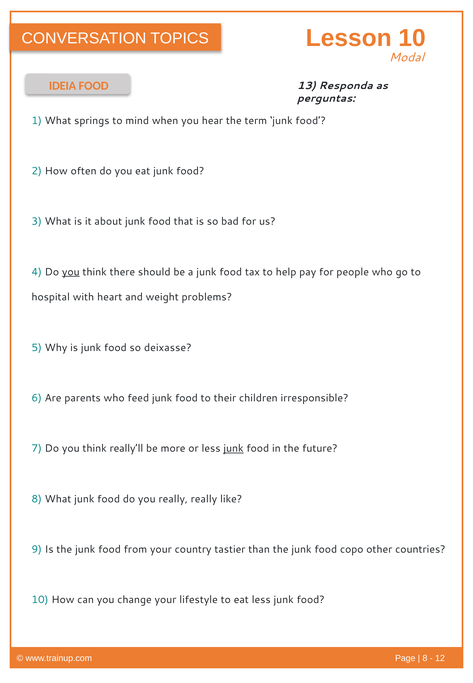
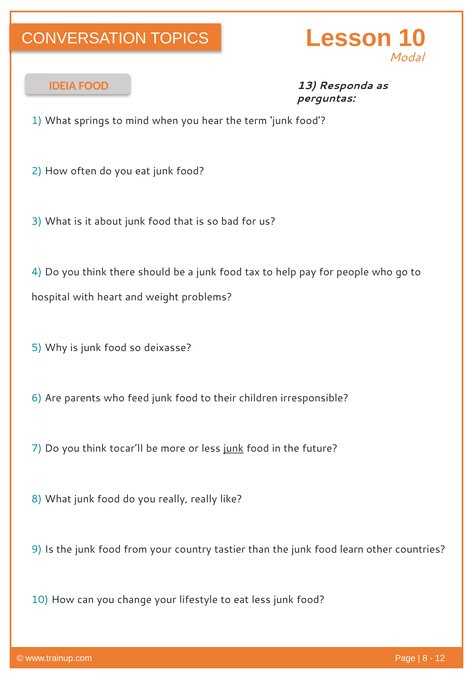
you at (71, 272) underline: present -> none
really’ll: really’ll -> tocar’ll
copo: copo -> learn
